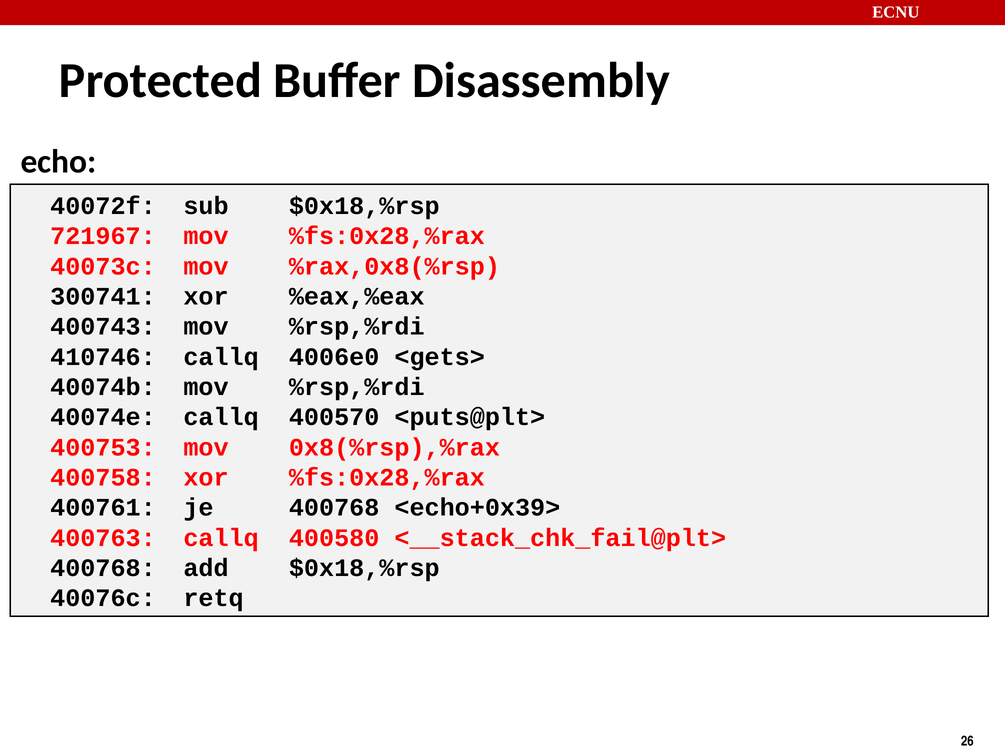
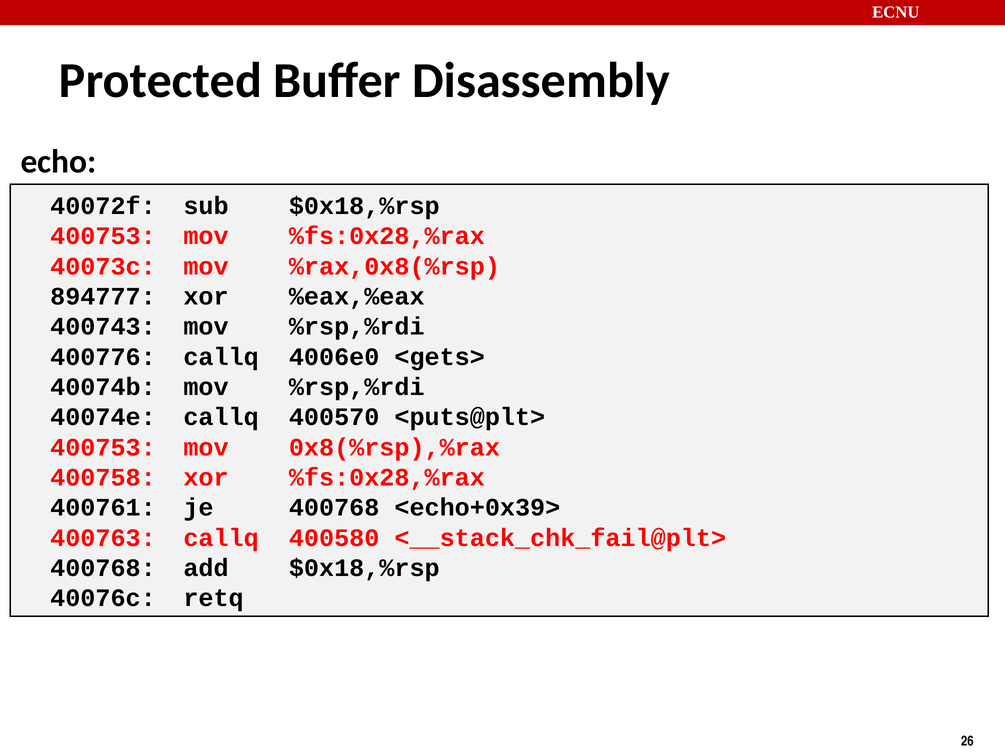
721967 at (103, 236): 721967 -> 400753
300741: 300741 -> 894777
410746: 410746 -> 400776
